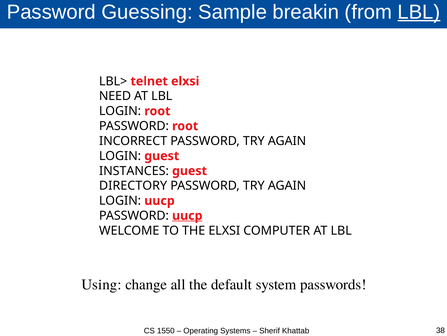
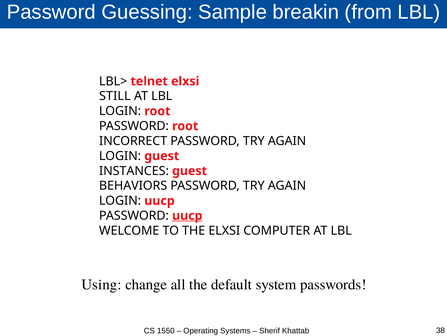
LBL at (419, 12) underline: present -> none
NEED: NEED -> STILL
DIRECTORY: DIRECTORY -> BEHAVIORS
